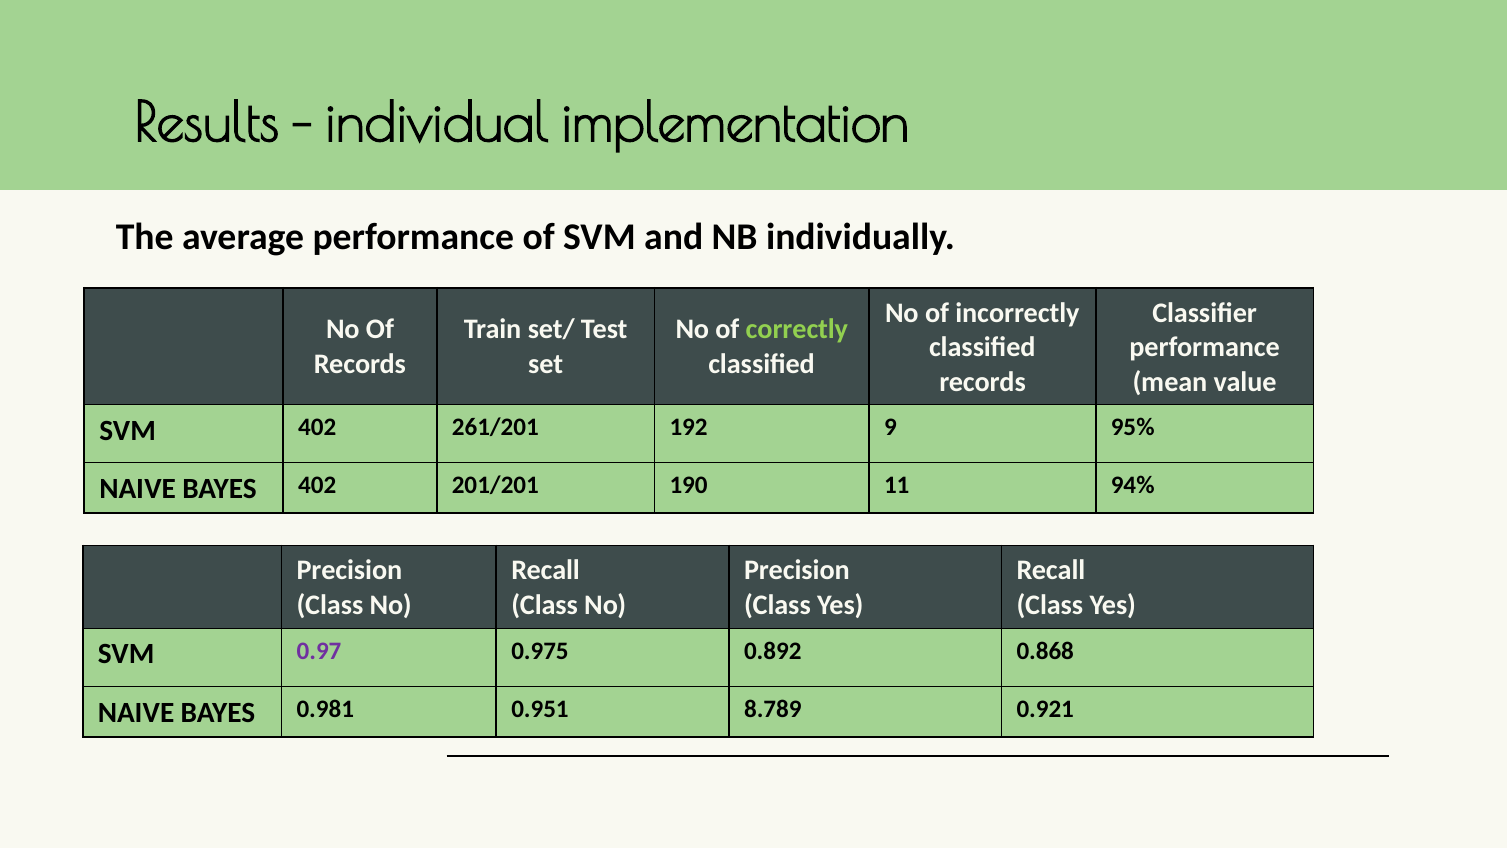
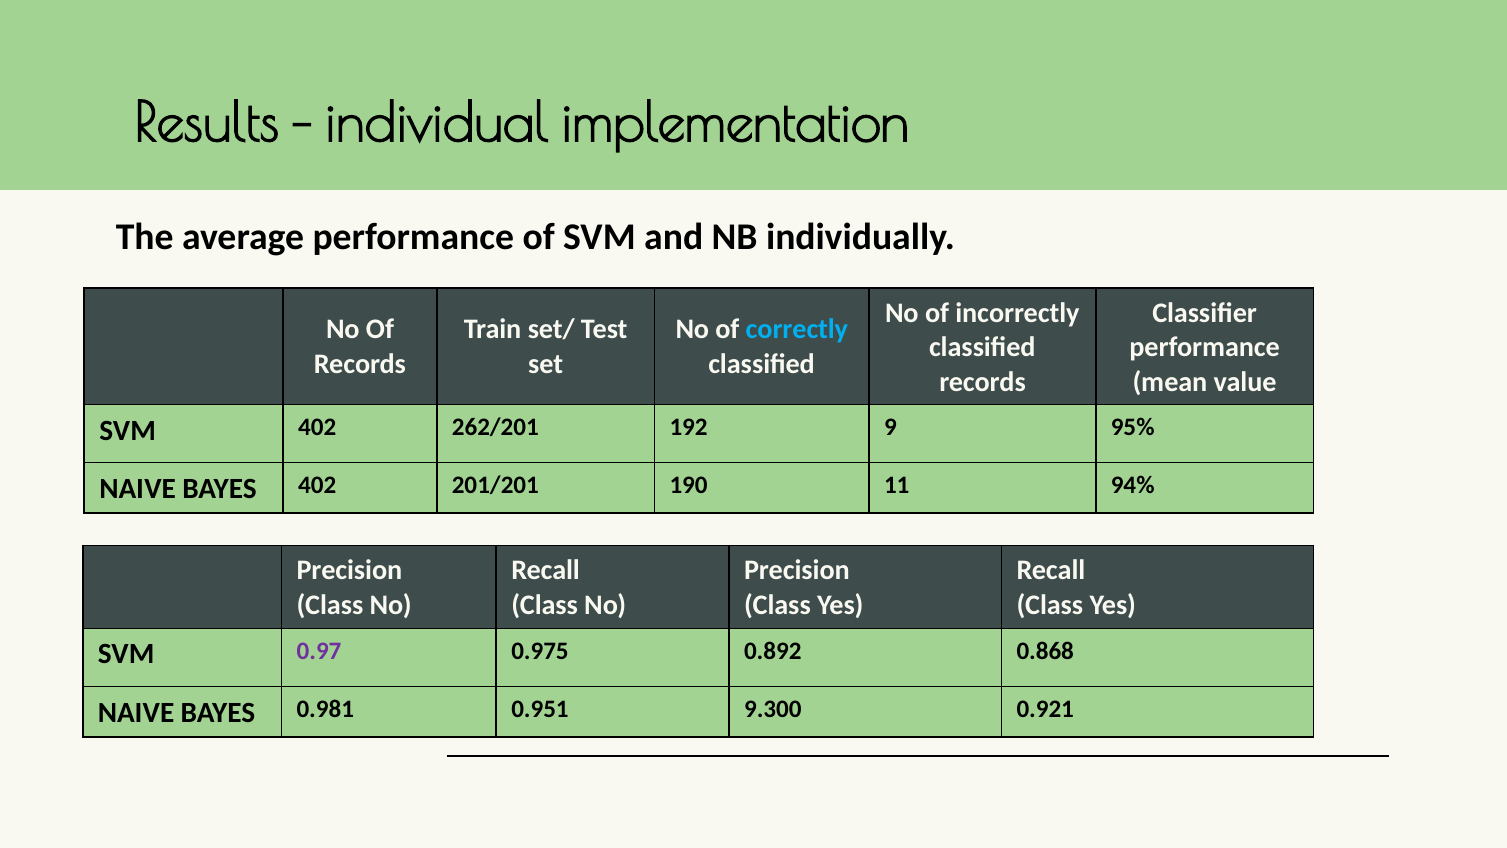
correctly colour: light green -> light blue
261/201: 261/201 -> 262/201
8.789: 8.789 -> 9.300
